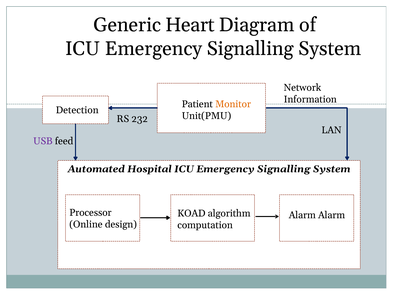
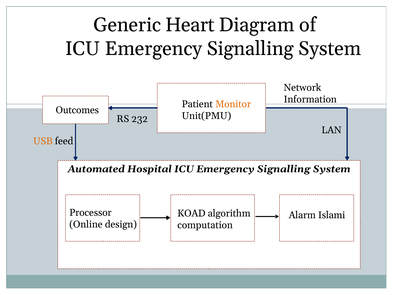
Detection: Detection -> Outcomes
USB colour: purple -> orange
Alarm Alarm: Alarm -> Islami
